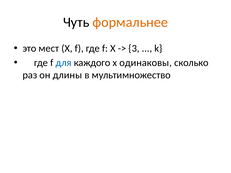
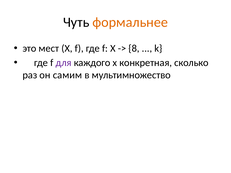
3: 3 -> 8
для colour: blue -> purple
одинаковы: одинаковы -> конкретная
длины: длины -> самим
